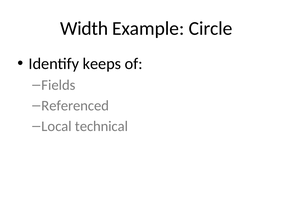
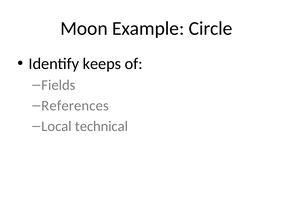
Width: Width -> Moon
Referenced: Referenced -> References
